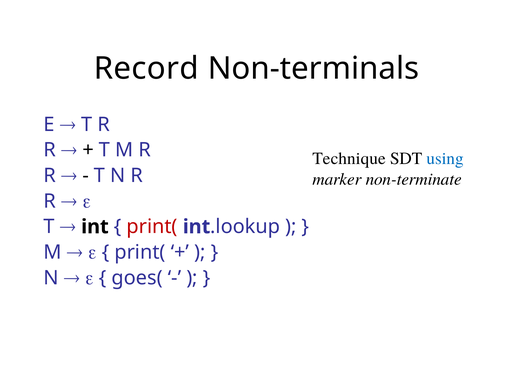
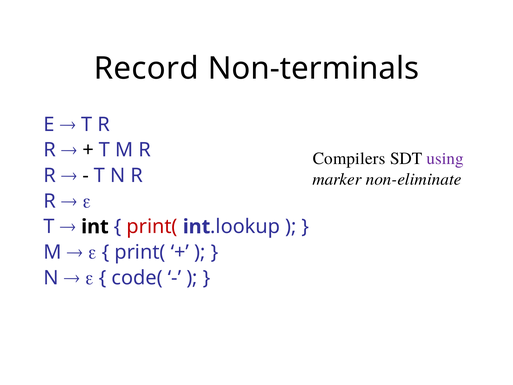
Technique: Technique -> Compilers
using colour: blue -> purple
non-terminate: non-terminate -> non-eliminate
goes(: goes( -> code(
